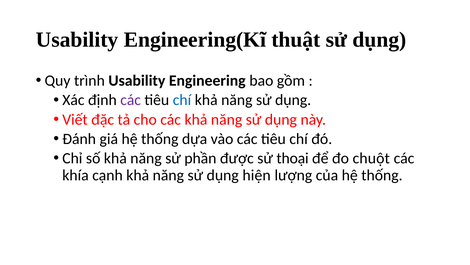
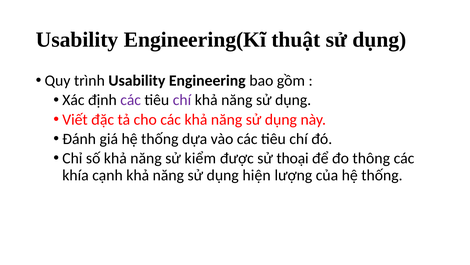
chí at (182, 100) colour: blue -> purple
phần: phần -> kiểm
chuột: chuột -> thông
